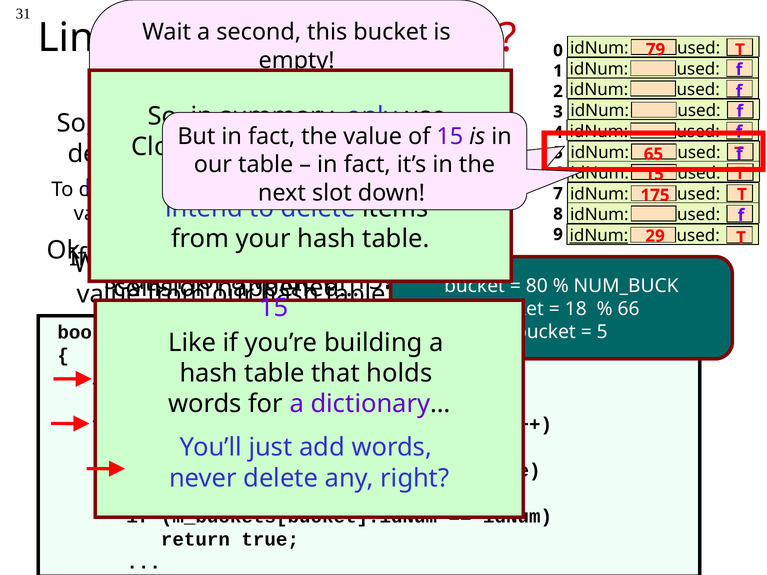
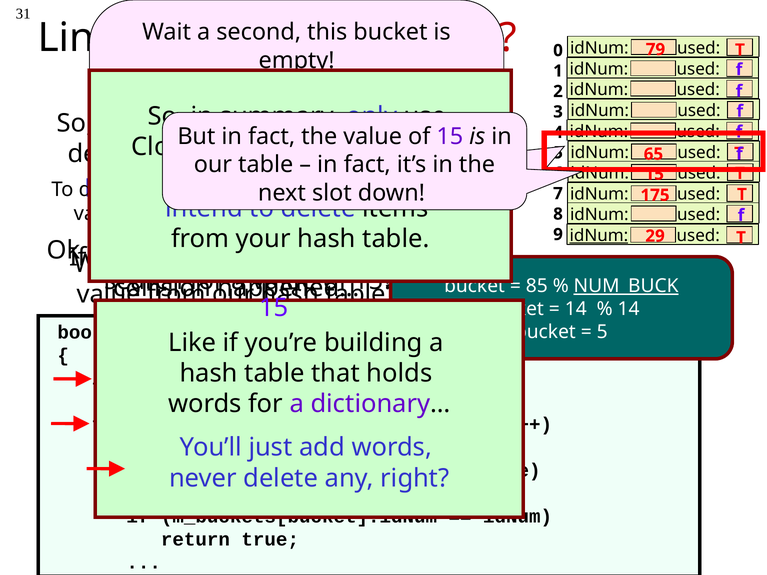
80: 80 -> 85
NUM_BUCK underline: none -> present
18 at (576, 309): 18 -> 14
66 at (629, 309): 66 -> 14
